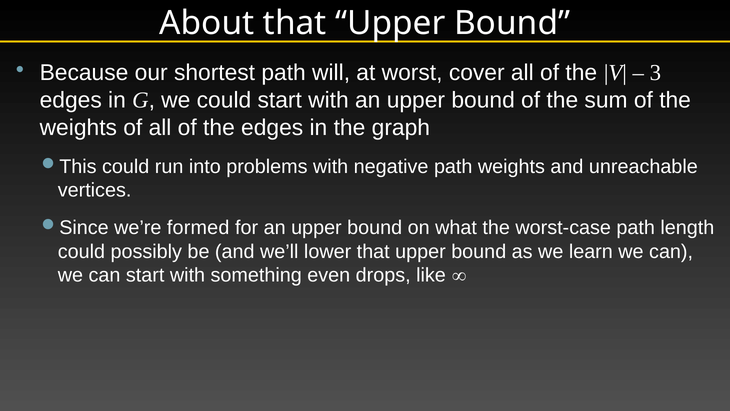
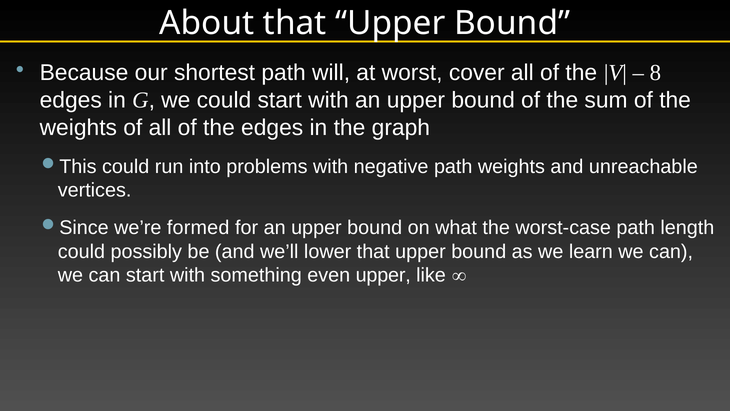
3: 3 -> 8
even drops: drops -> upper
